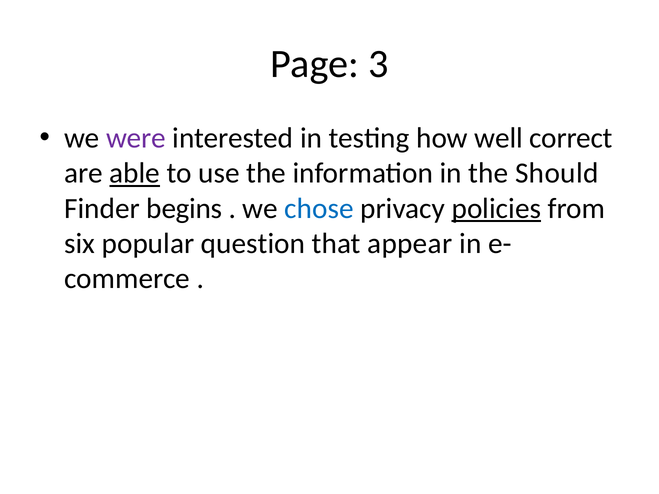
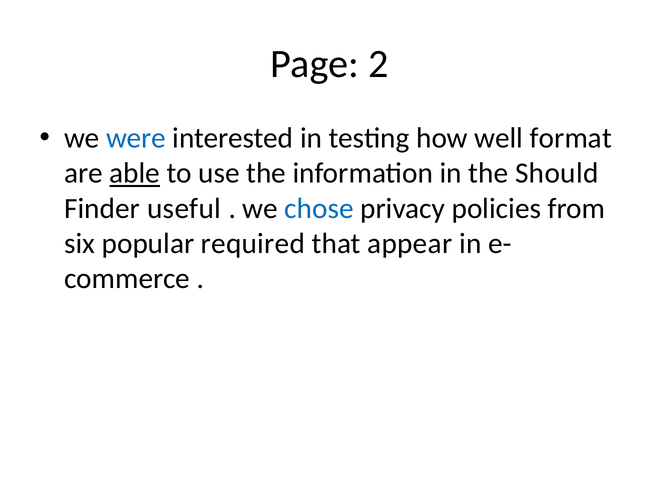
3: 3 -> 2
were colour: purple -> blue
correct: correct -> format
begins: begins -> useful
policies underline: present -> none
question: question -> required
